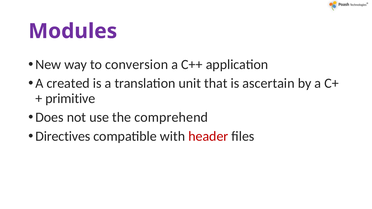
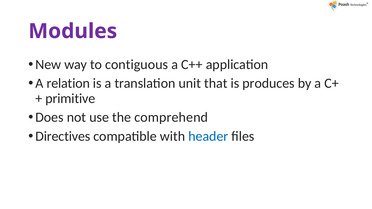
conversion: conversion -> contiguous
created: created -> relation
ascertain: ascertain -> produces
header colour: red -> blue
